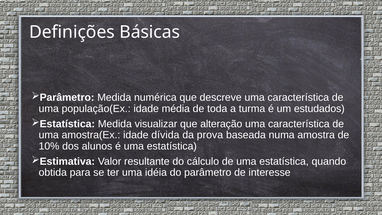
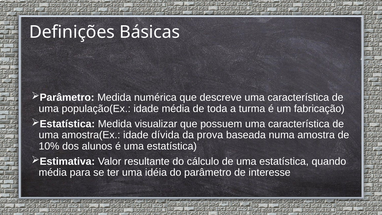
estudados: estudados -> fabricação
alteração: alteração -> possuem
obtida at (53, 172): obtida -> média
